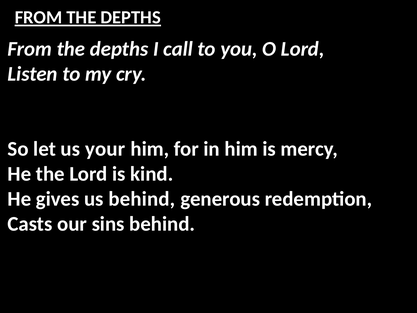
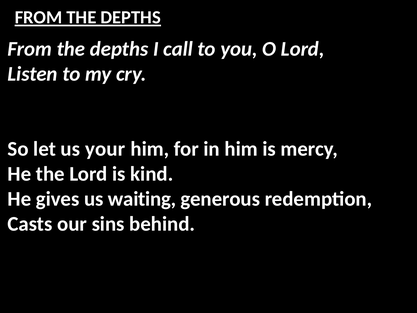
us behind: behind -> waiting
